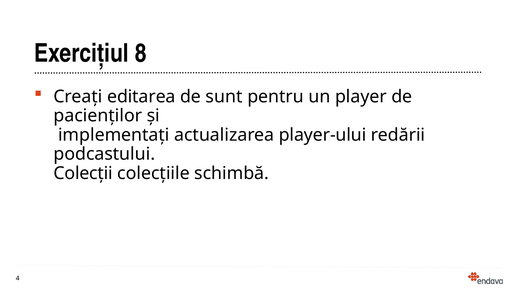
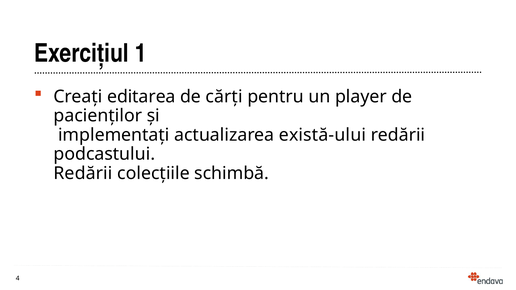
8: 8 -> 1
sunt: sunt -> cărți
player-ului: player-ului -> există-ului
Colecții at (83, 173): Colecții -> Redării
